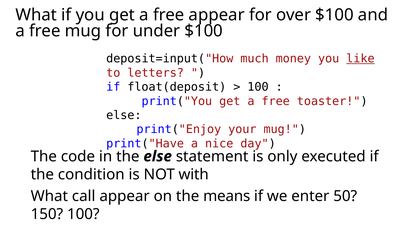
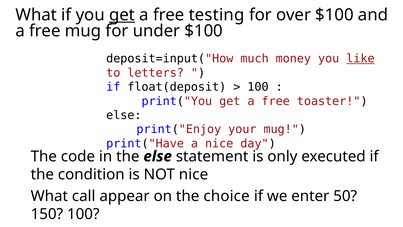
get at (122, 15) underline: none -> present
free appear: appear -> testing
NOT with: with -> nice
means: means -> choice
